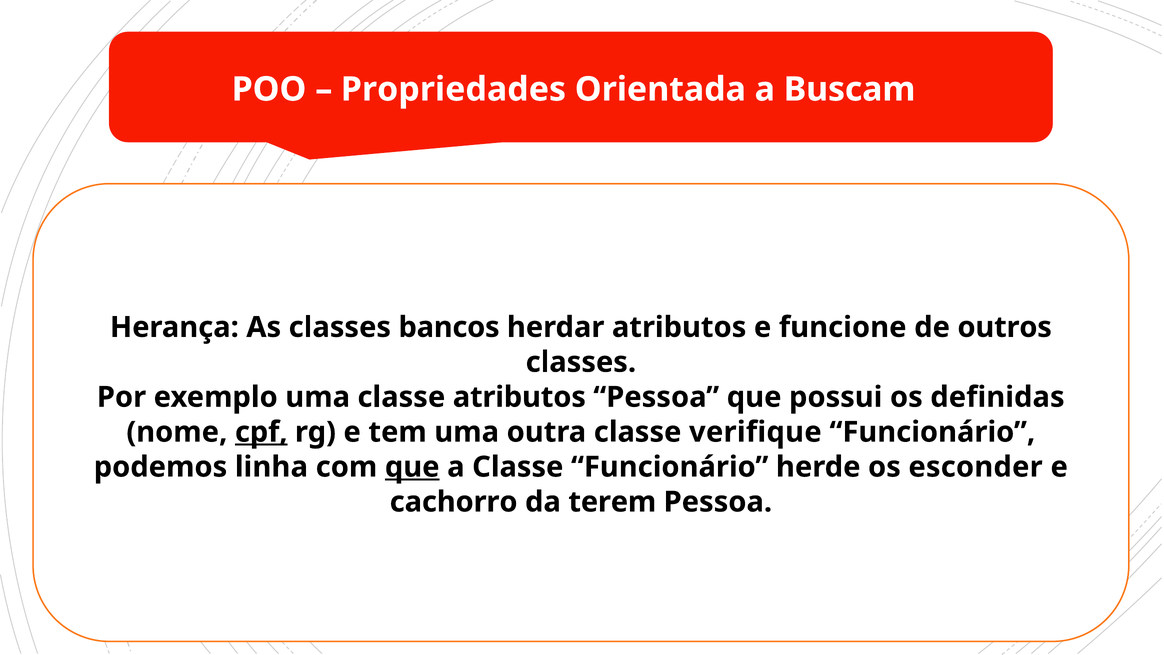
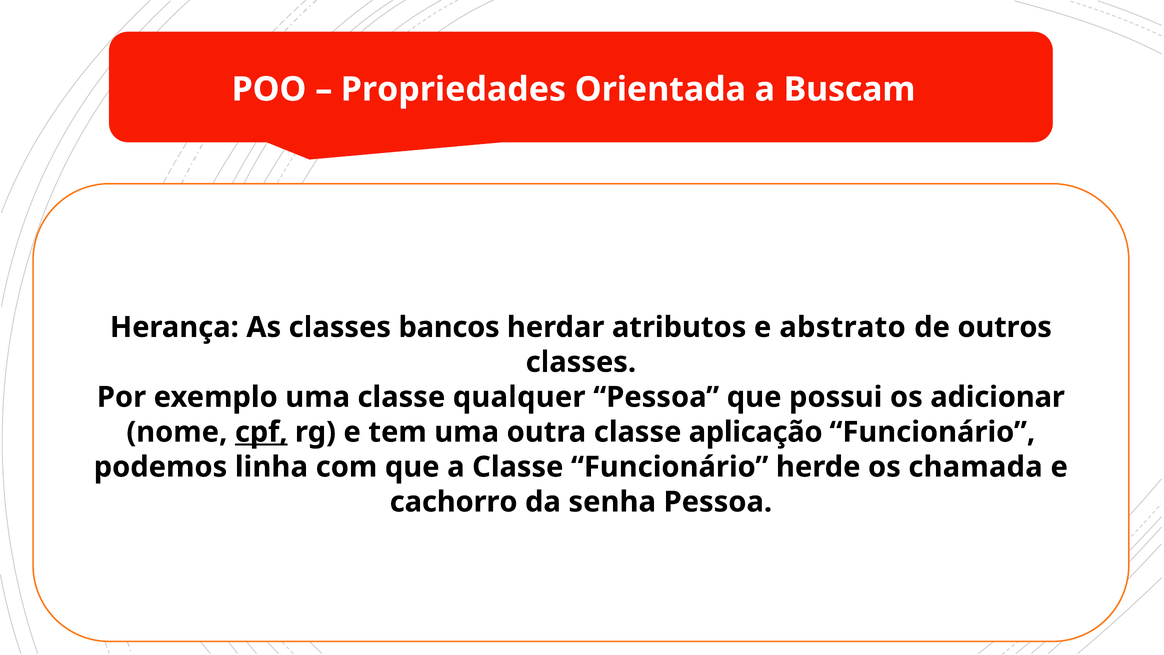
funcione: funcione -> abstrato
classe atributos: atributos -> qualquer
definidas: definidas -> adicionar
verifique: verifique -> aplicação
que at (412, 467) underline: present -> none
esconder: esconder -> chamada
terem: terem -> senha
